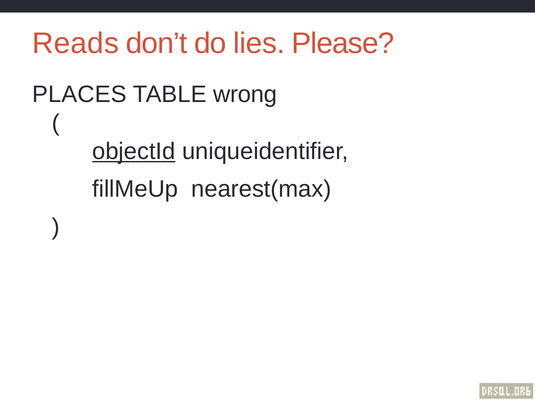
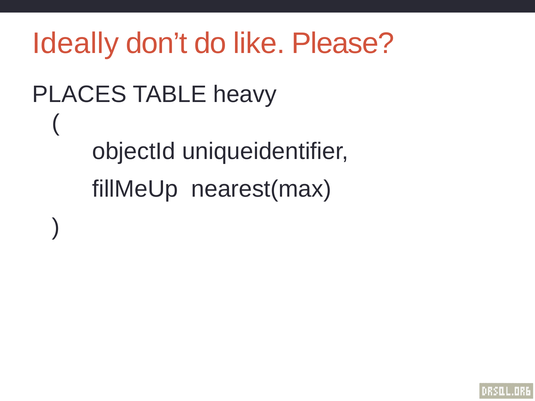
Reads: Reads -> Ideally
lies: lies -> like
wrong: wrong -> heavy
objectId underline: present -> none
